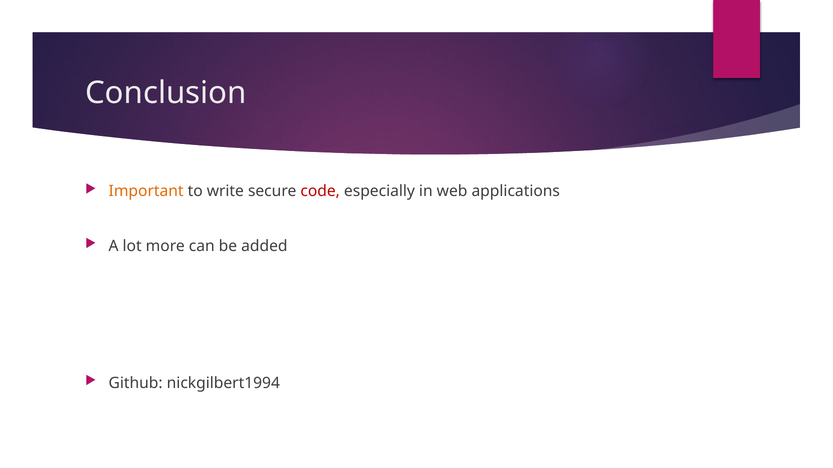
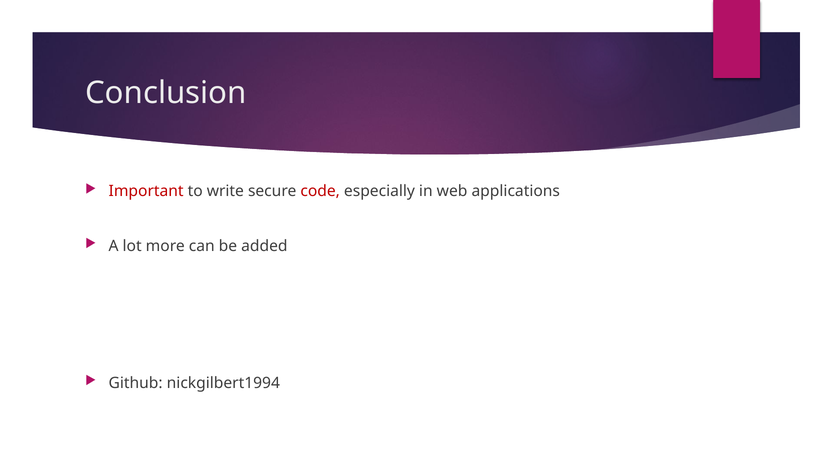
Important colour: orange -> red
